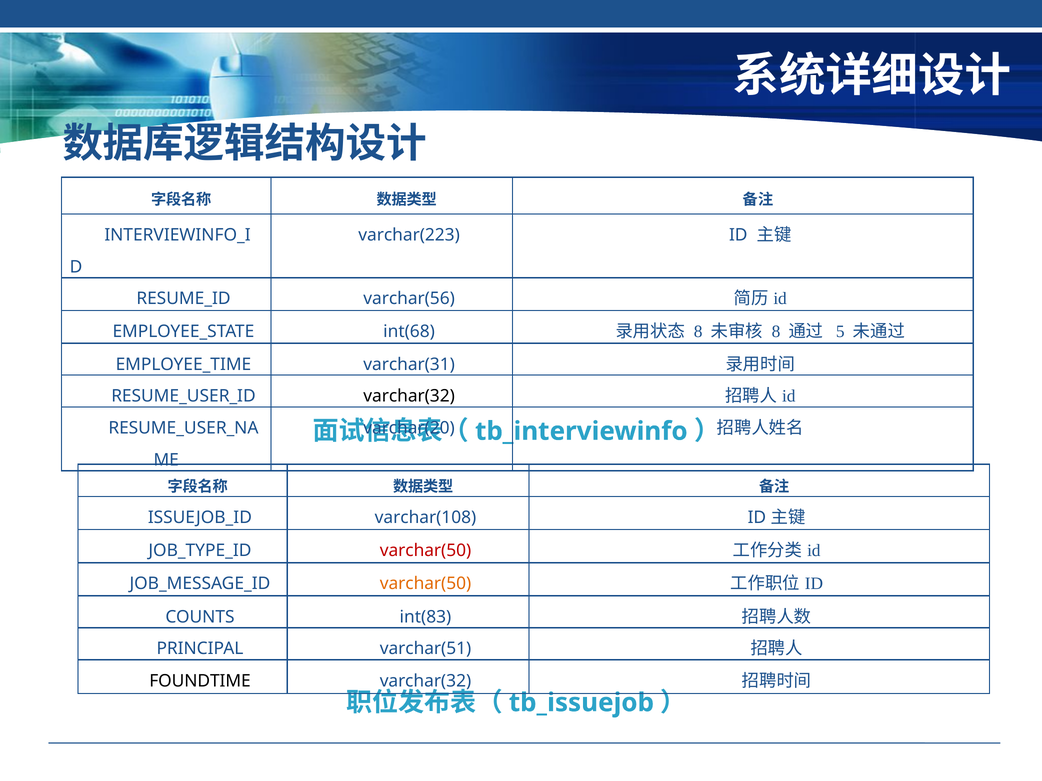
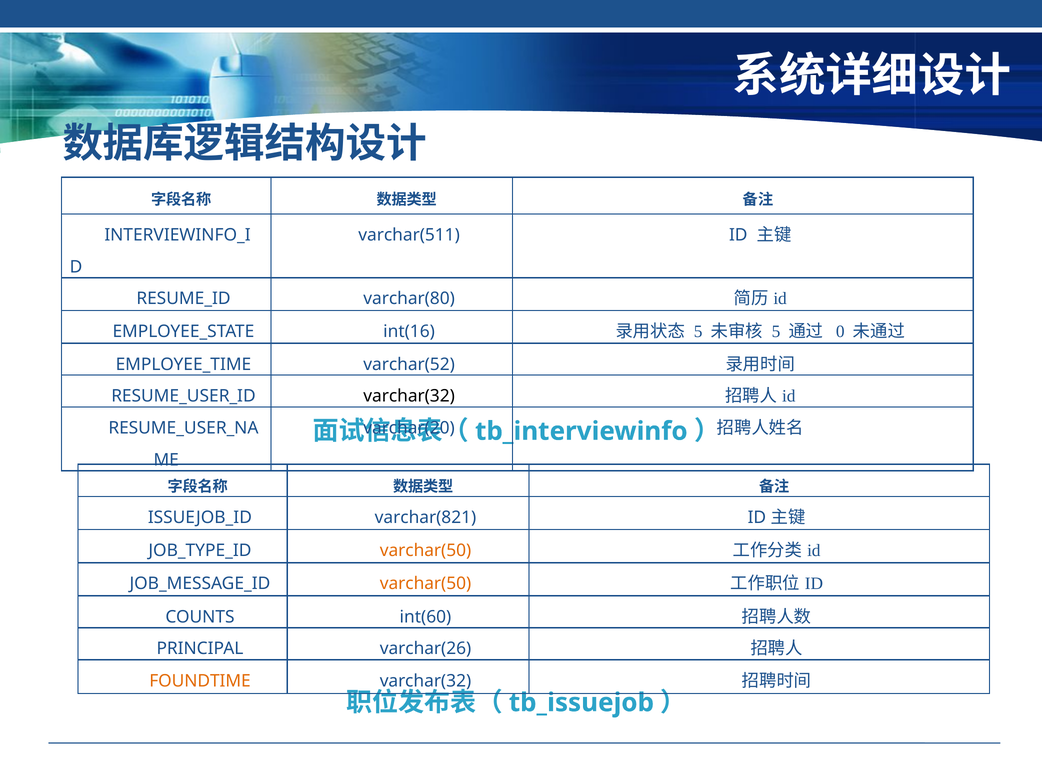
varchar(223: varchar(223 -> varchar(511
varchar(56: varchar(56 -> varchar(80
int(68: int(68 -> int(16
8 at (698, 332): 8 -> 5
8 at (776, 332): 8 -> 5
5: 5 -> 0
varchar(31: varchar(31 -> varchar(52
varchar(108: varchar(108 -> varchar(821
varchar(50 at (426, 551) colour: red -> orange
int(83: int(83 -> int(60
varchar(51: varchar(51 -> varchar(26
FOUNDTIME colour: black -> orange
